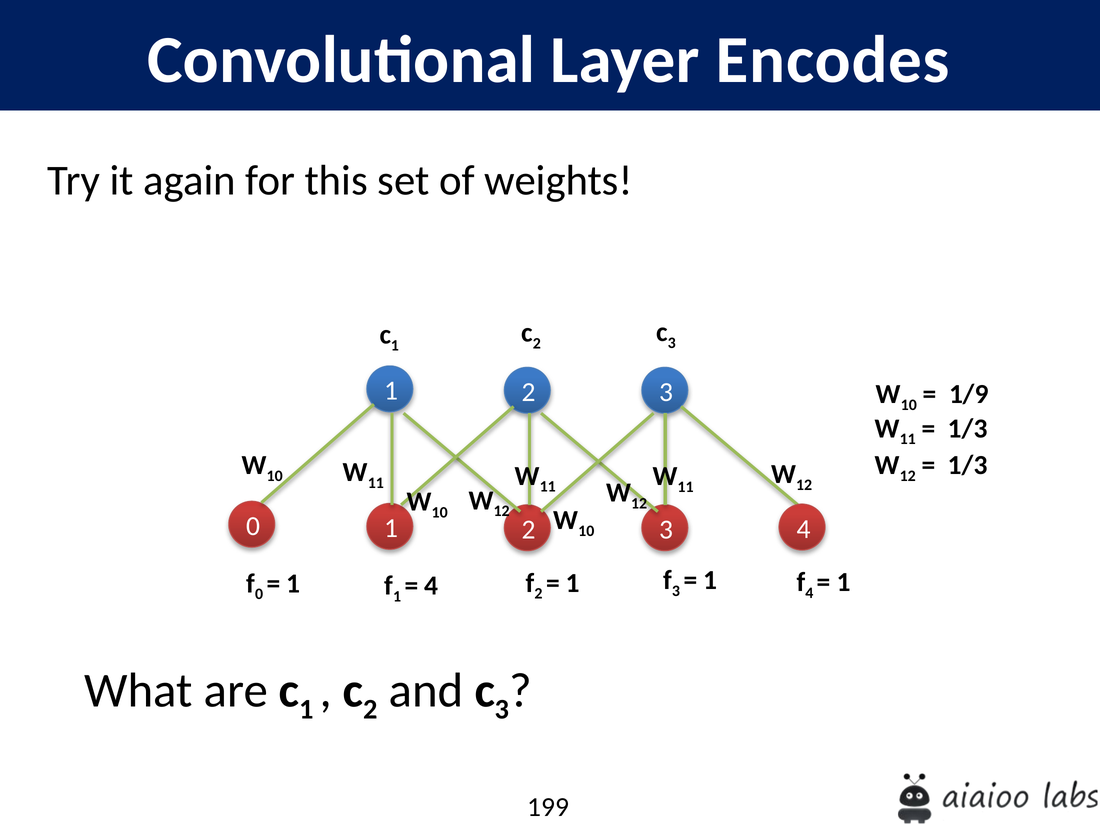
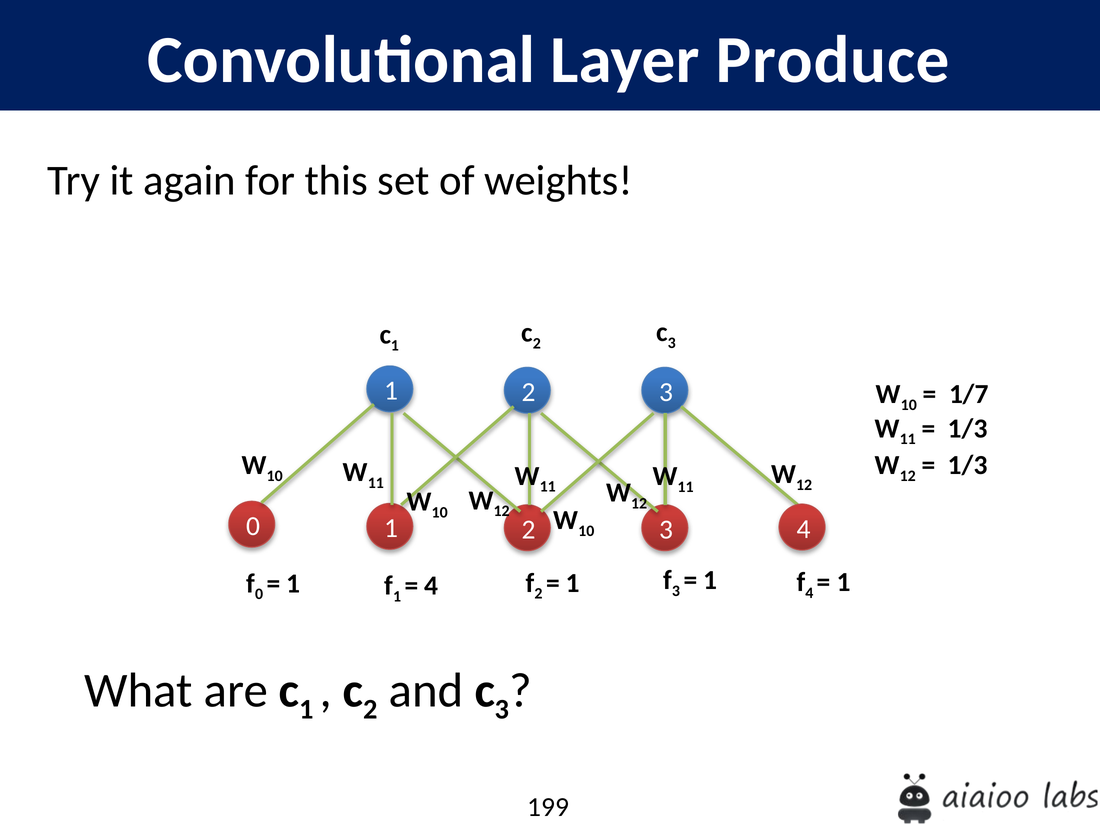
Encodes: Encodes -> Produce
1/9: 1/9 -> 1/7
